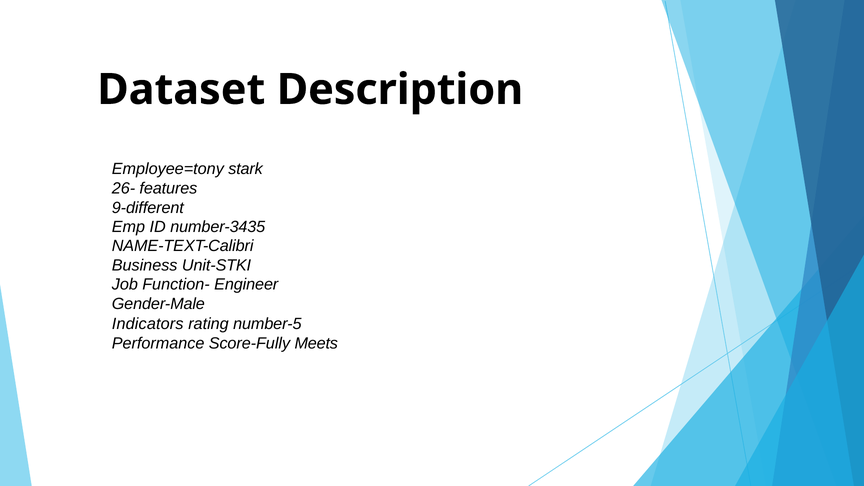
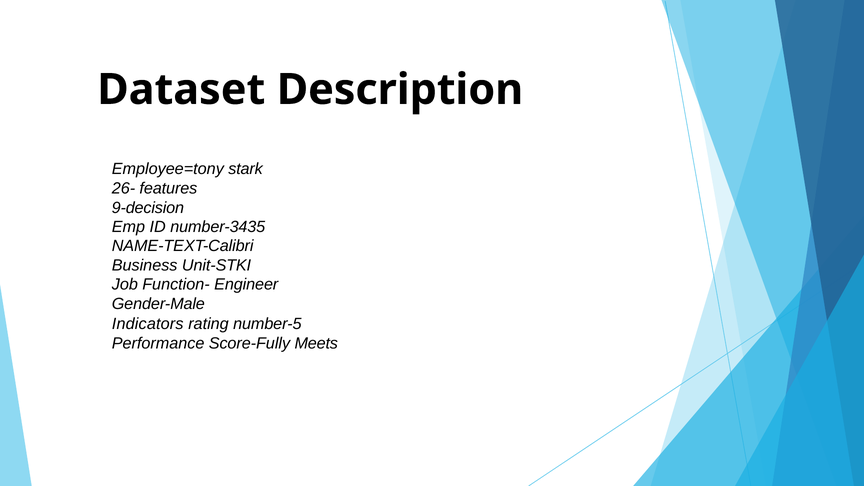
9-different: 9-different -> 9-decision
